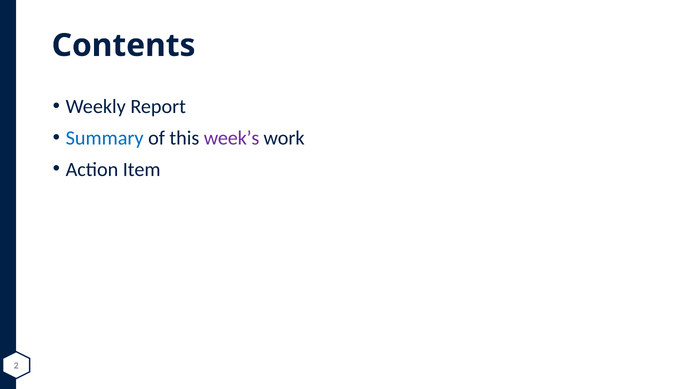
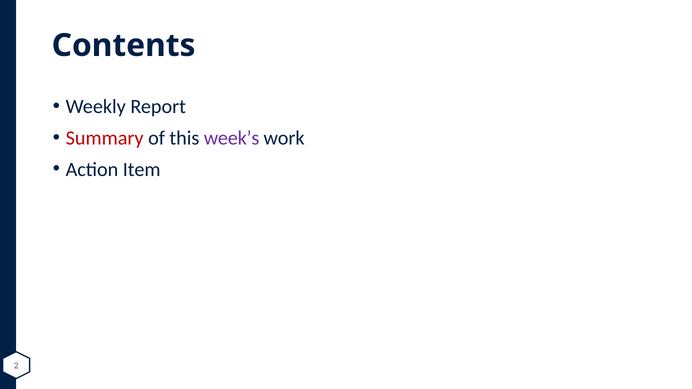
Summary colour: blue -> red
